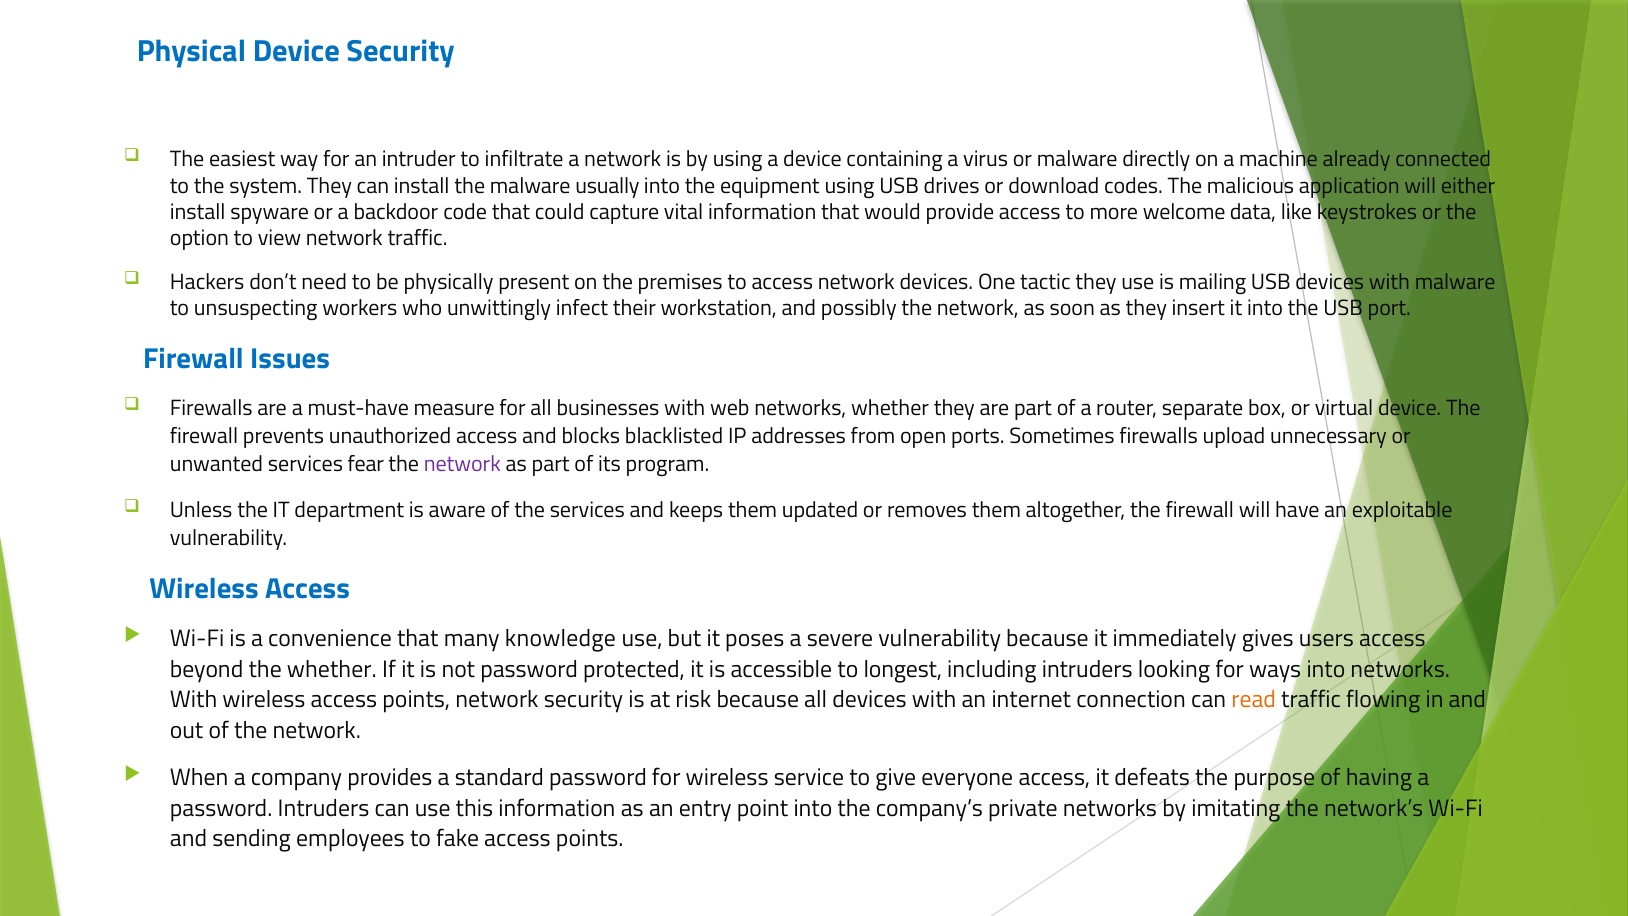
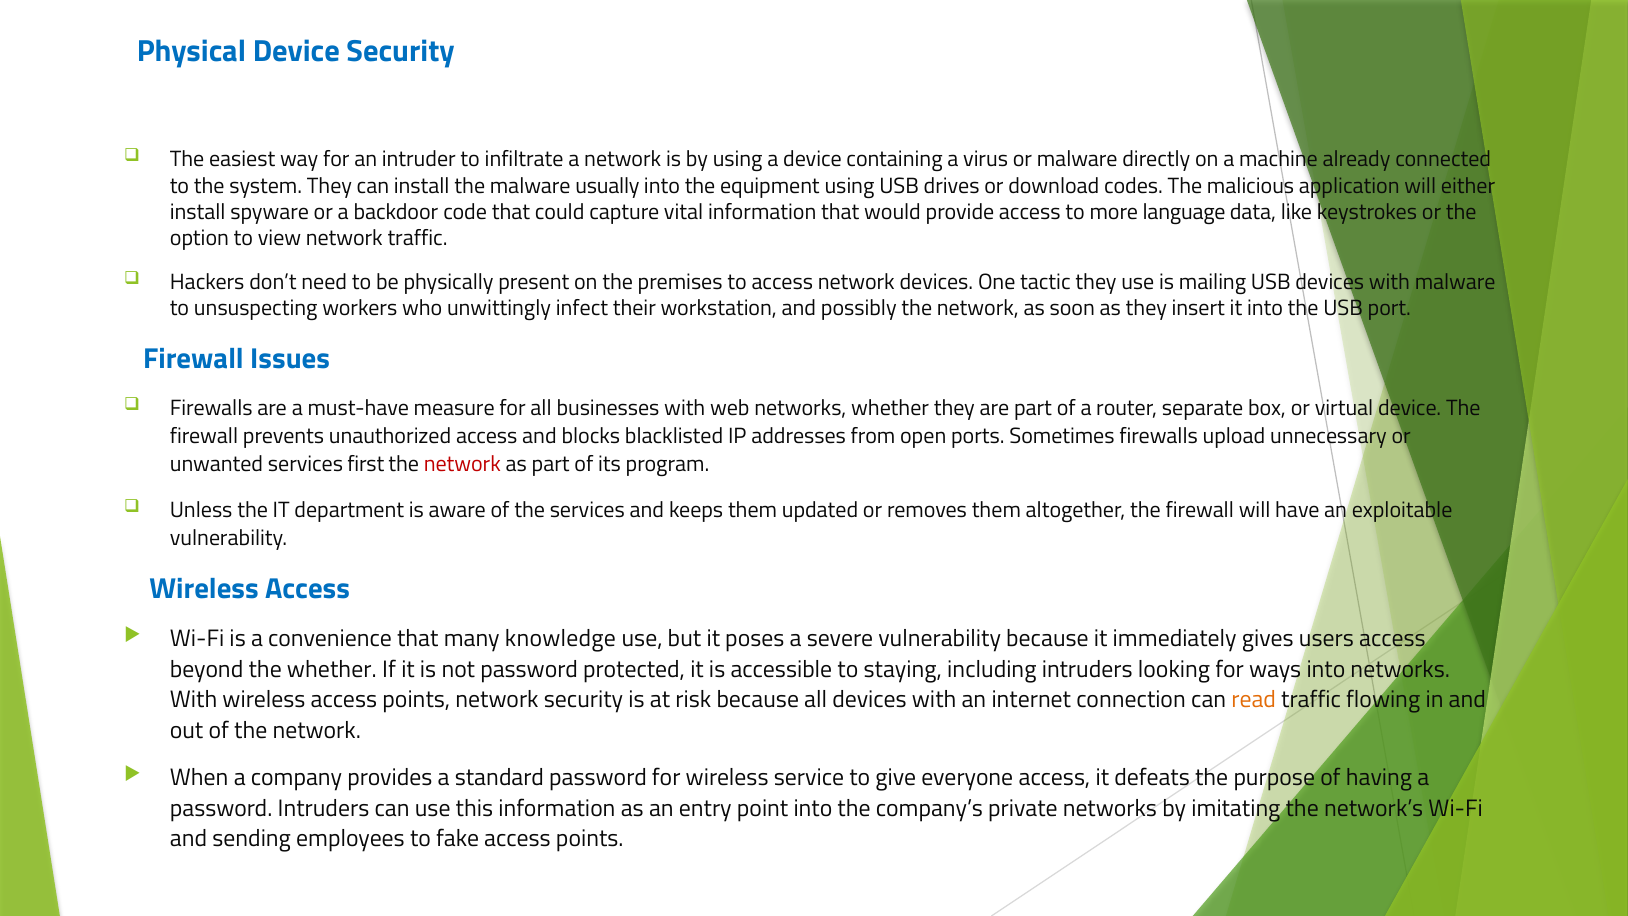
welcome: welcome -> language
fear: fear -> first
network at (462, 464) colour: purple -> red
longest: longest -> staying
